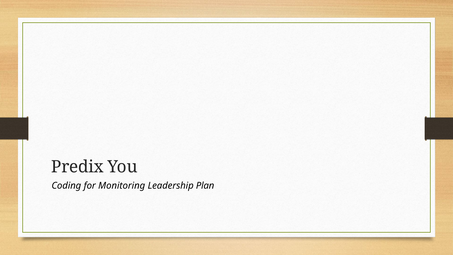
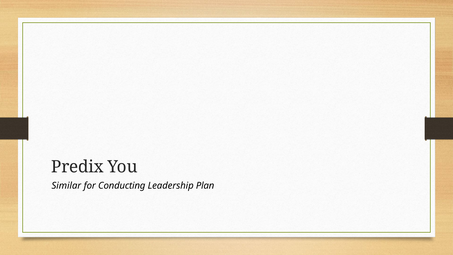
Coding: Coding -> Similar
Monitoring: Monitoring -> Conducting
